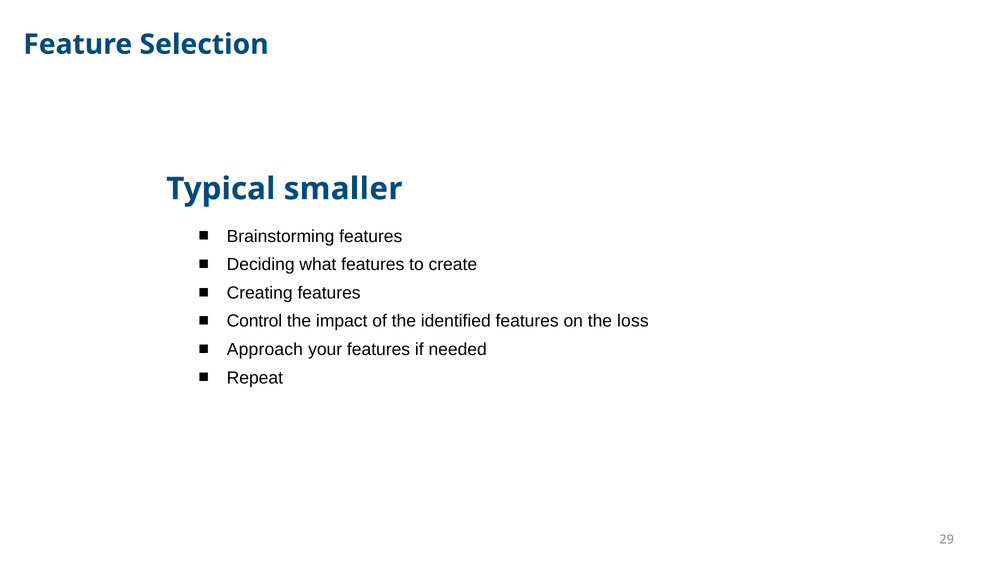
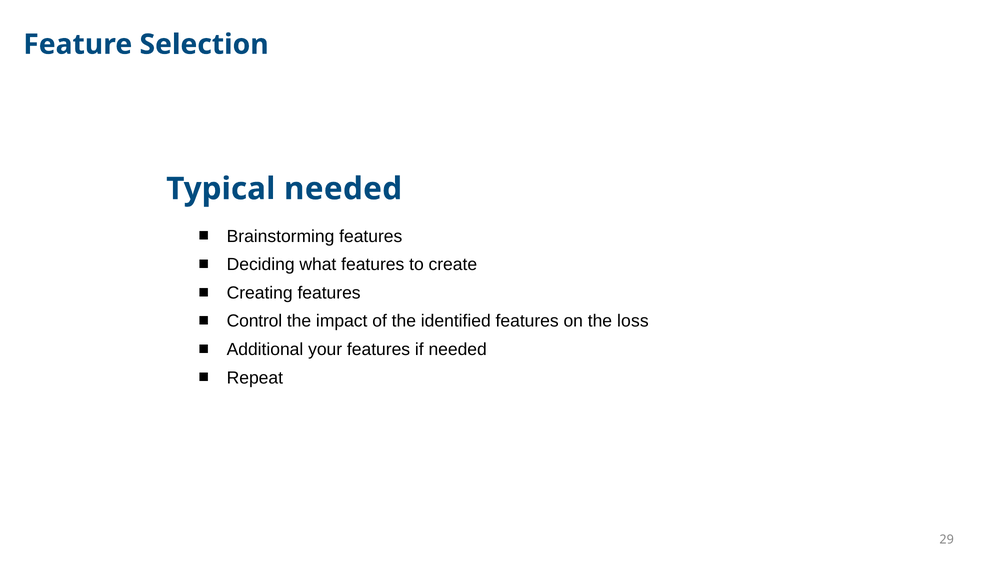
Typical smaller: smaller -> needed
Approach: Approach -> Additional
